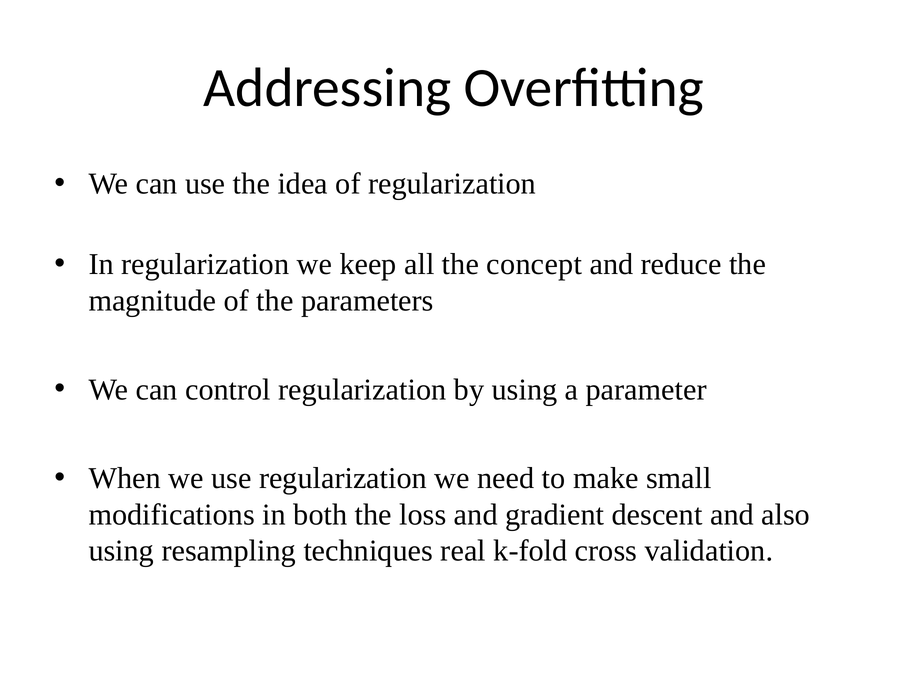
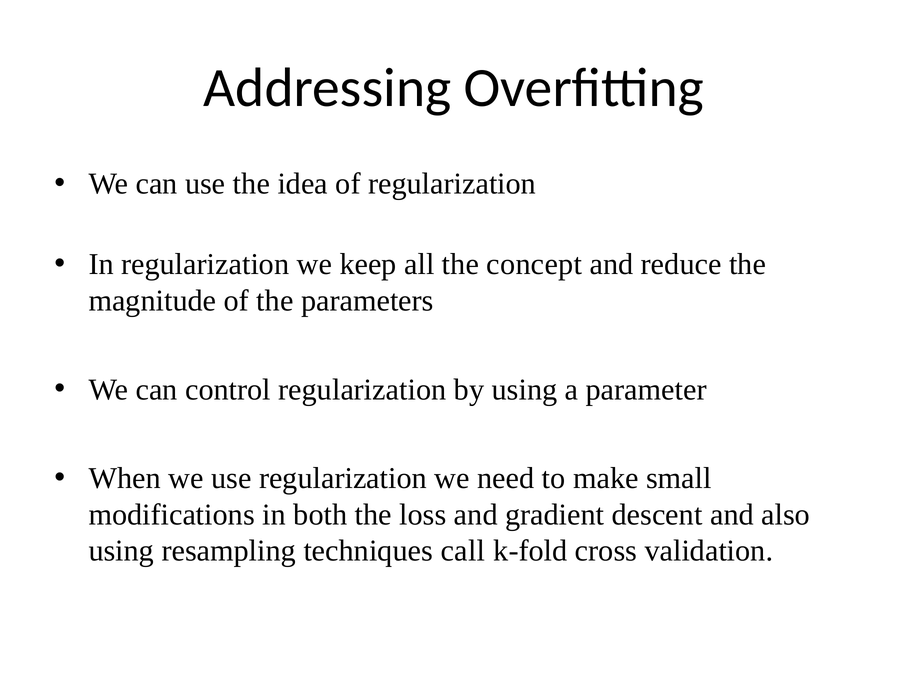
real: real -> call
